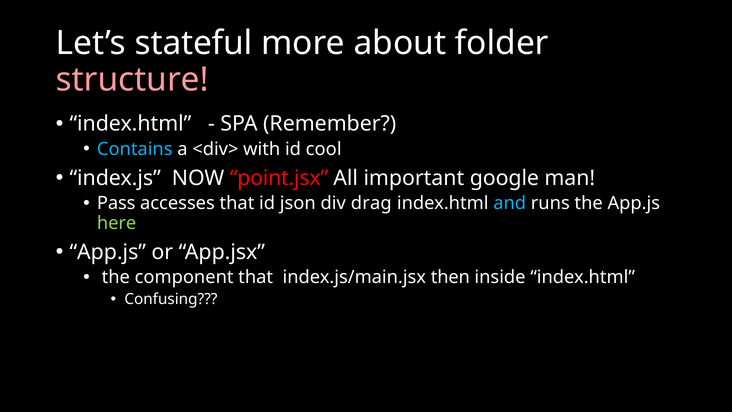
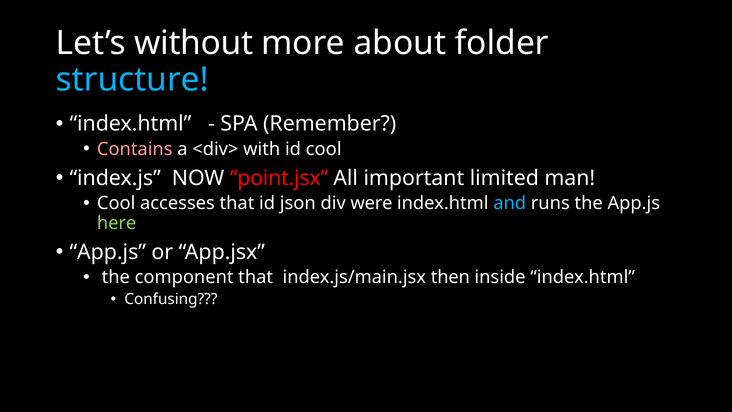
stateful: stateful -> without
structure colour: pink -> light blue
Contains colour: light blue -> pink
google: google -> limited
Pass at (116, 203): Pass -> Cool
drag: drag -> were
